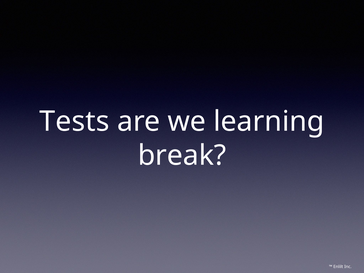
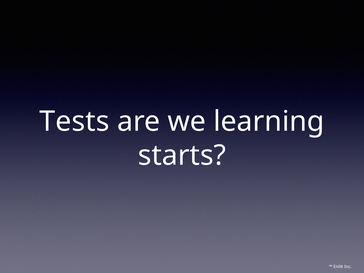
break: break -> starts
